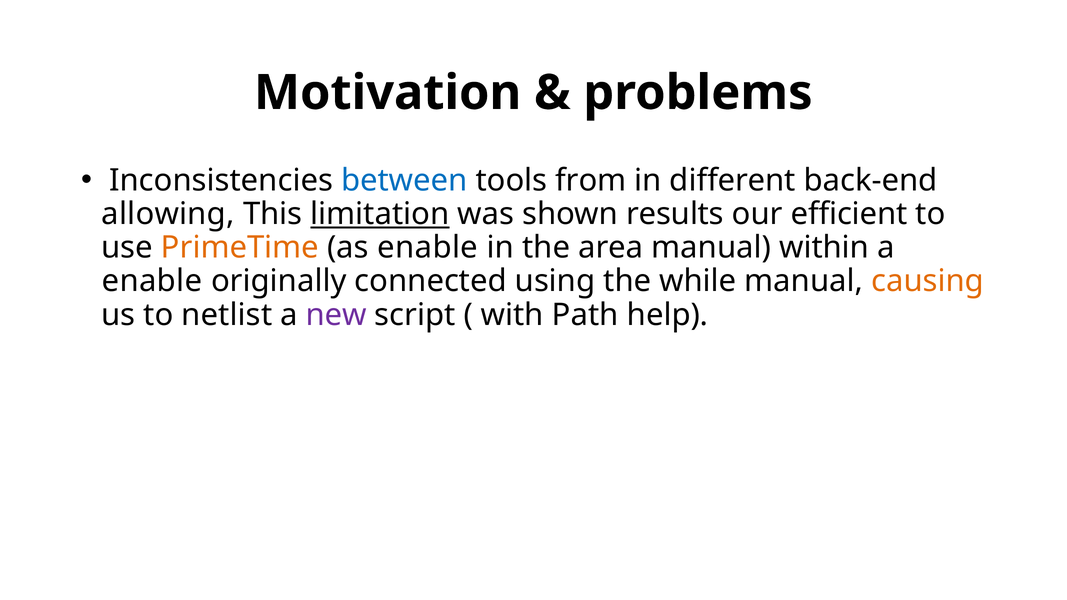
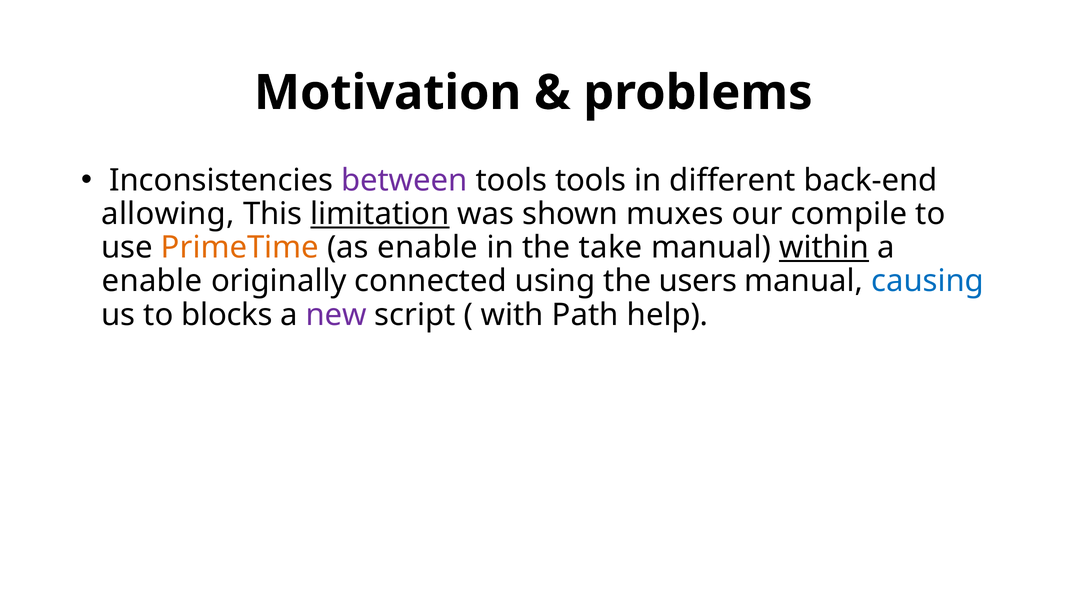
between colour: blue -> purple
tools from: from -> tools
results: results -> muxes
efficient: efficient -> compile
area: area -> take
within underline: none -> present
while: while -> users
causing colour: orange -> blue
netlist: netlist -> blocks
